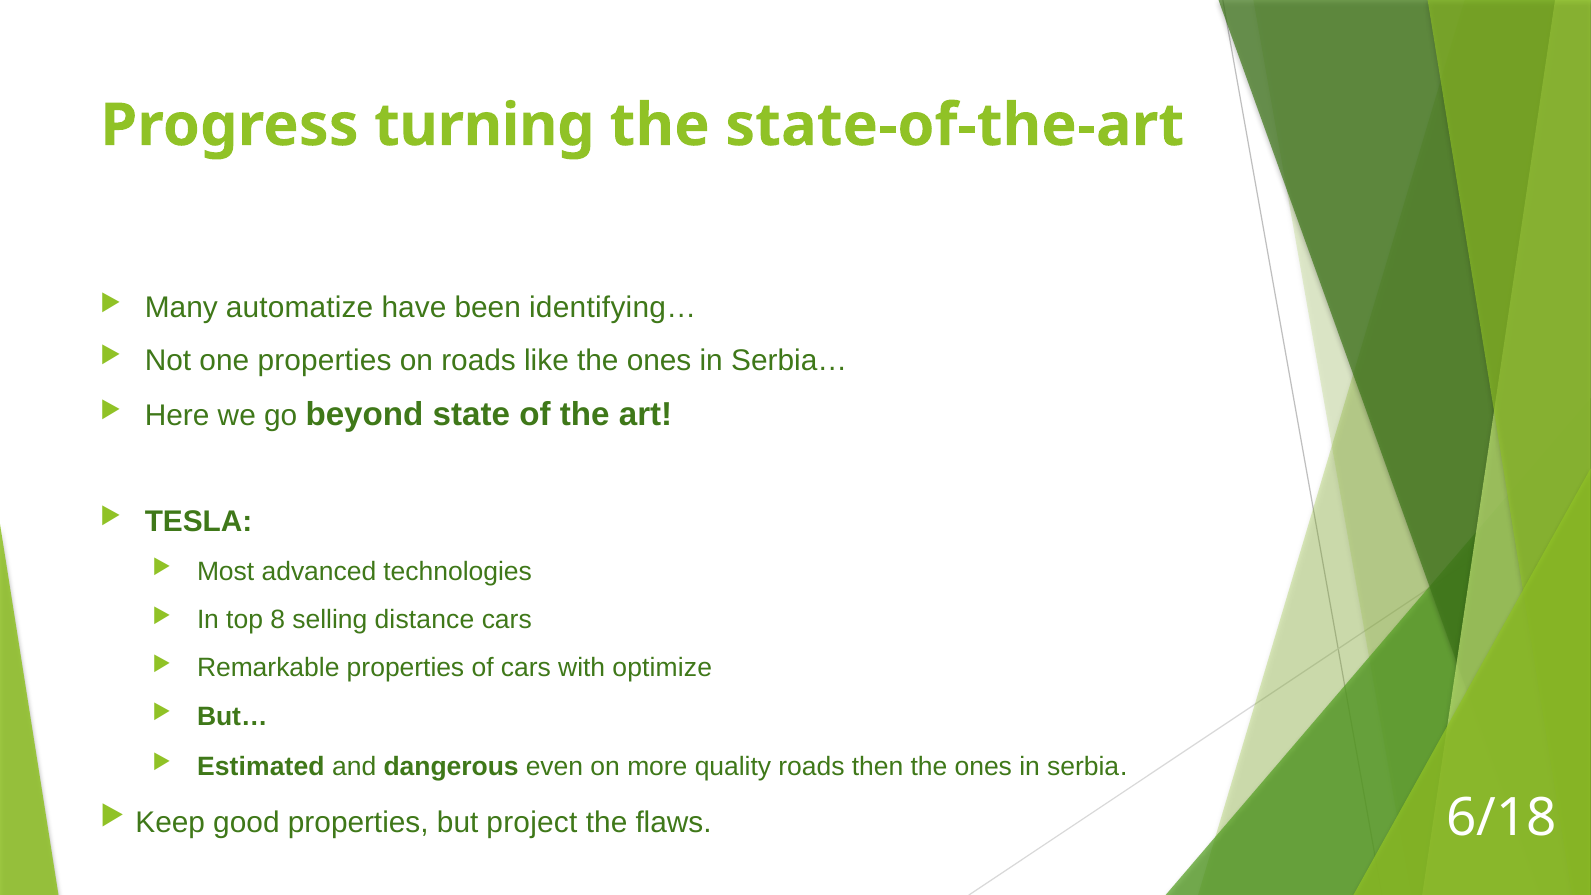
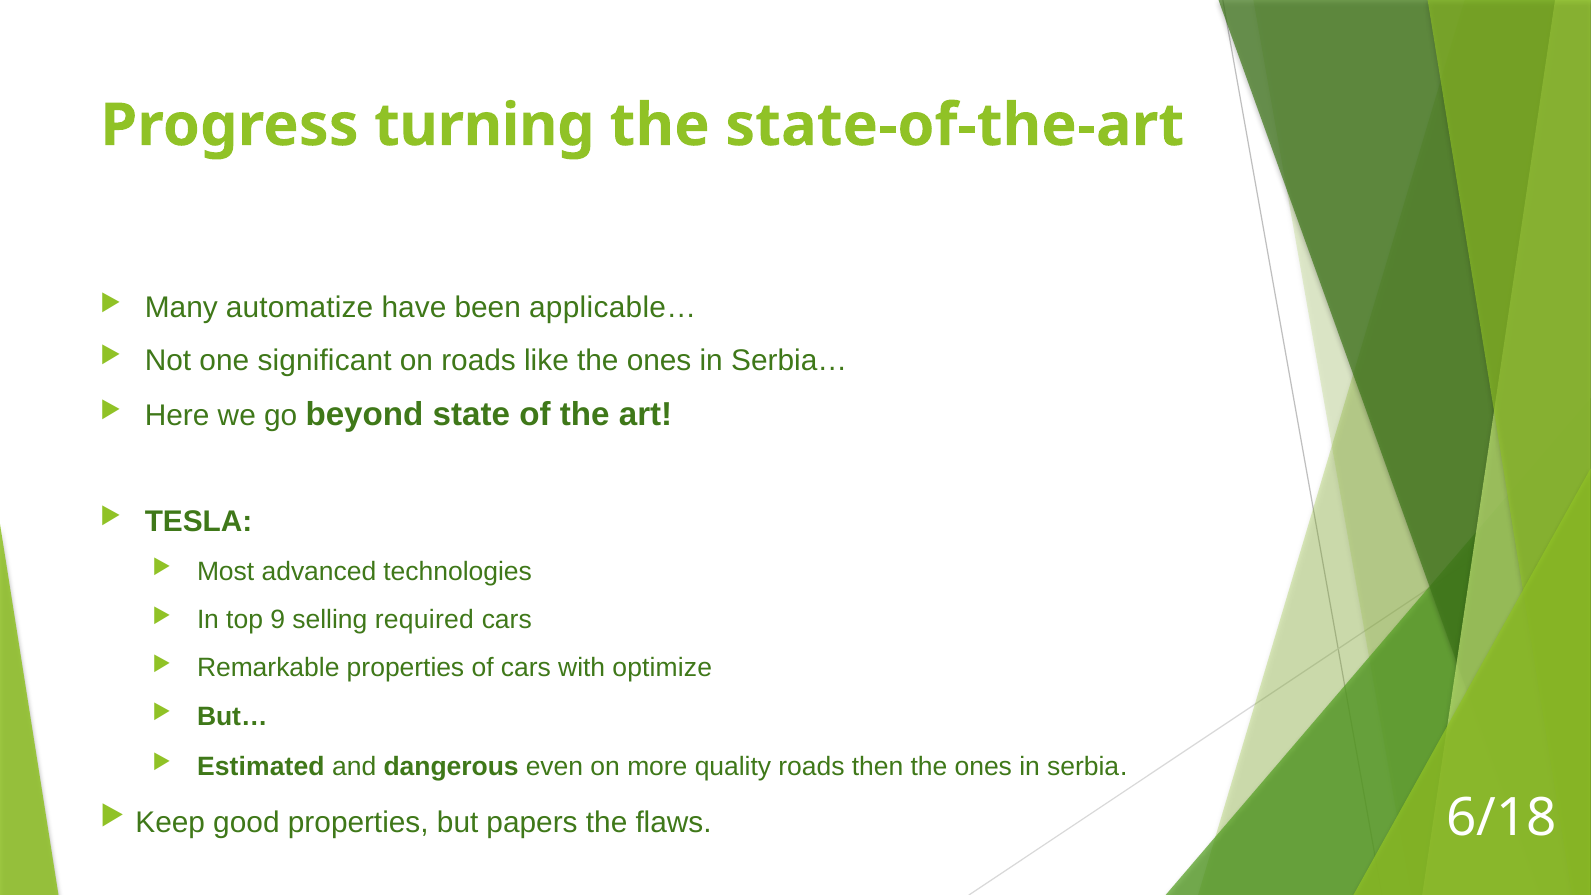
identifying…: identifying… -> applicable…
one properties: properties -> significant
8: 8 -> 9
distance: distance -> required
project: project -> papers
